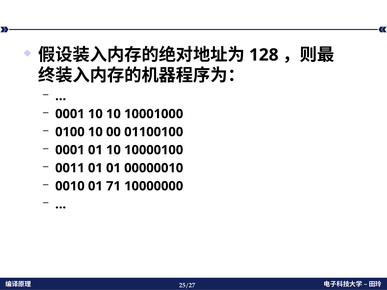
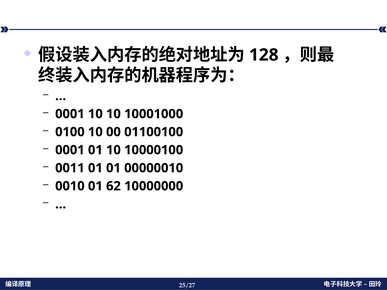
71: 71 -> 62
